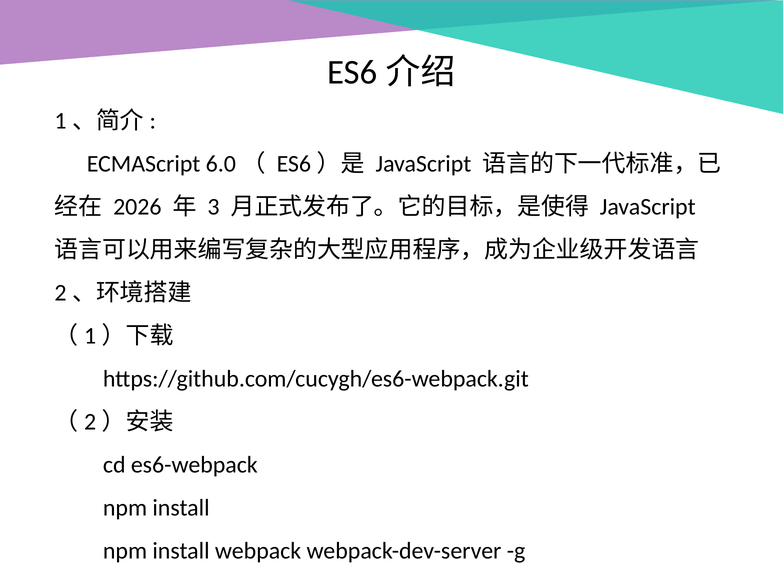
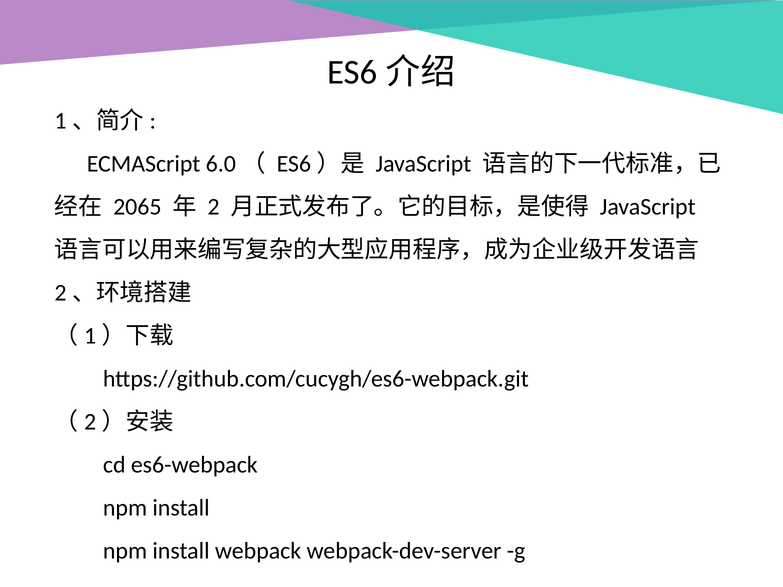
2026: 2026 -> 2065
3: 3 -> 2
